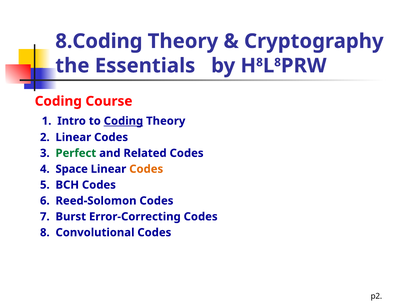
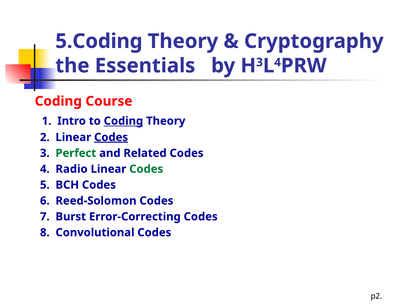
8.Coding: 8.Coding -> 5.Coding
8 at (260, 62): 8 -> 3
8 at (278, 62): 8 -> 4
Codes at (111, 137) underline: none -> present
Space: Space -> Radio
Codes at (146, 169) colour: orange -> green
